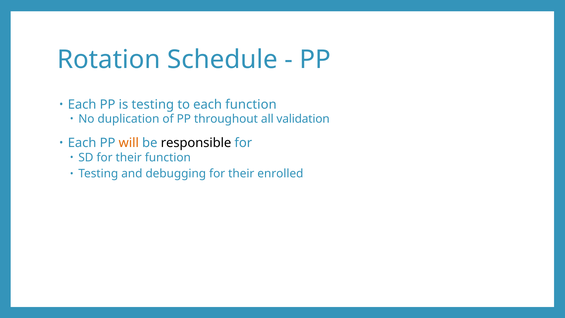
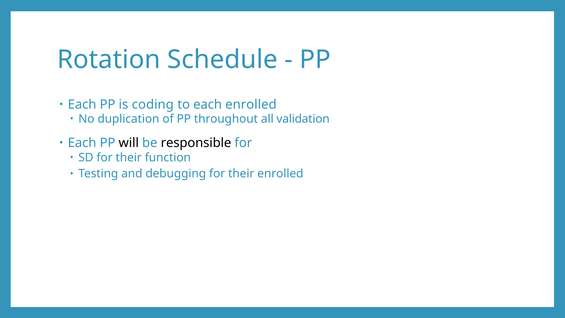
is testing: testing -> coding
each function: function -> enrolled
will colour: orange -> black
